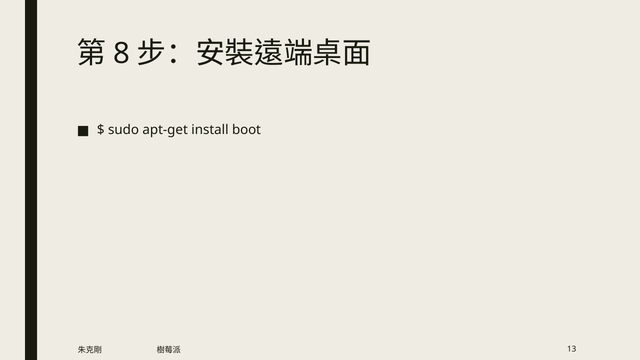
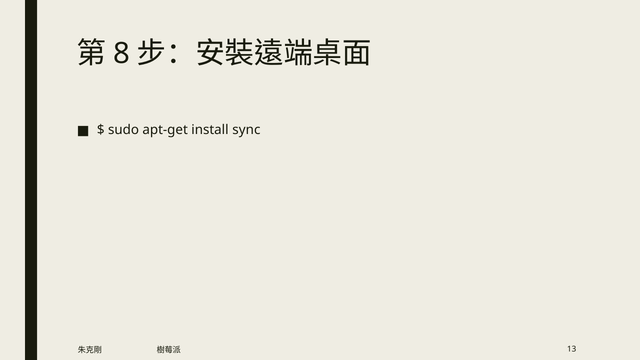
boot: boot -> sync
